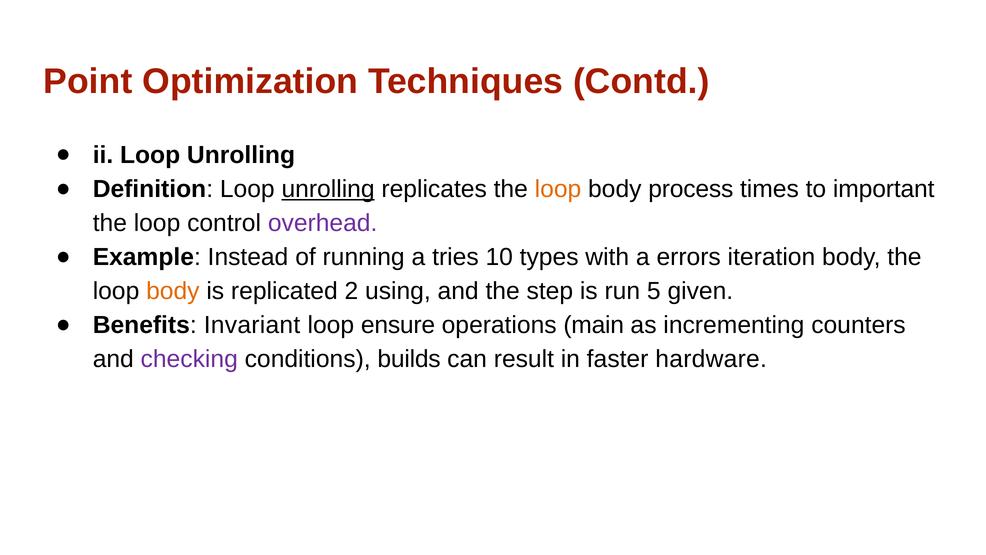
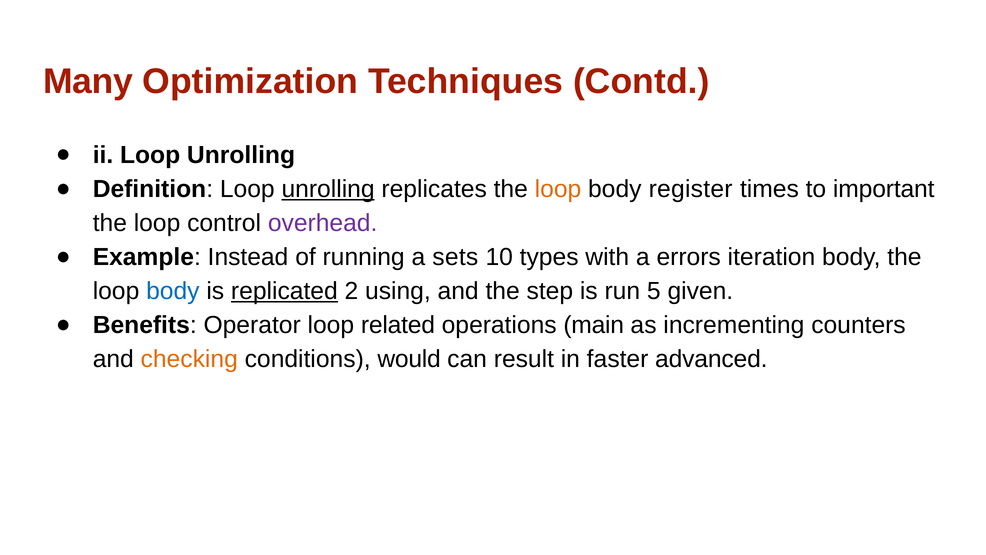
Point: Point -> Many
process: process -> register
tries: tries -> sets
body at (173, 291) colour: orange -> blue
replicated underline: none -> present
Invariant: Invariant -> Operator
ensure: ensure -> related
checking colour: purple -> orange
builds: builds -> would
hardware: hardware -> advanced
